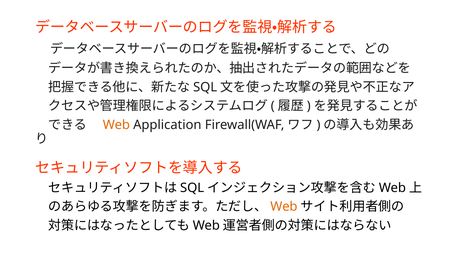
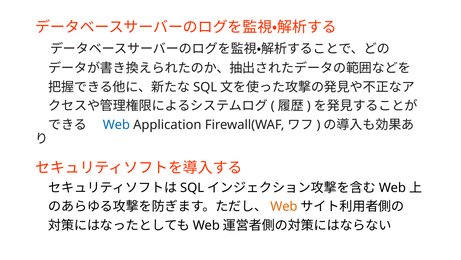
Web at (116, 125) colour: orange -> blue
